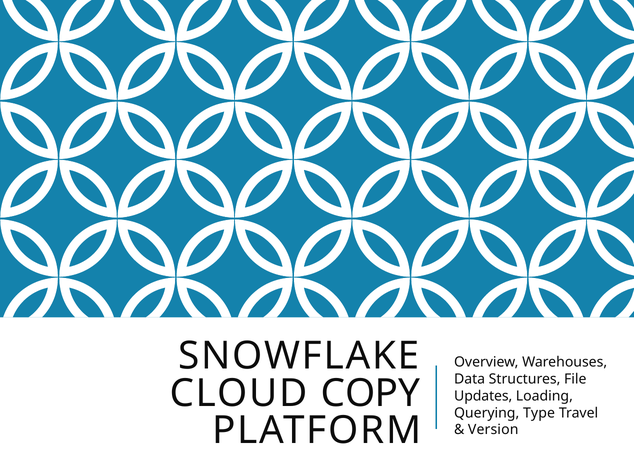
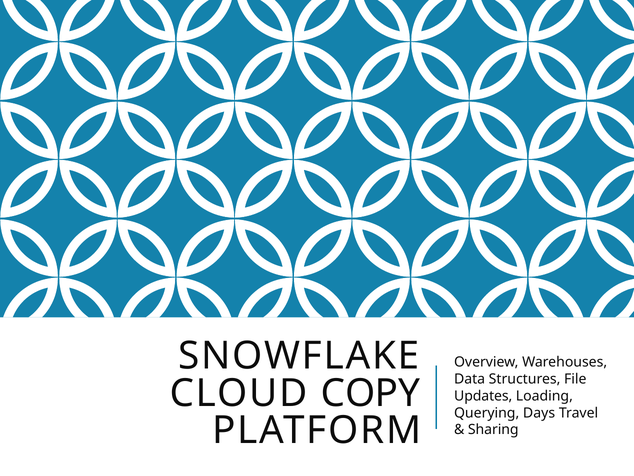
Type: Type -> Days
Version: Version -> Sharing
